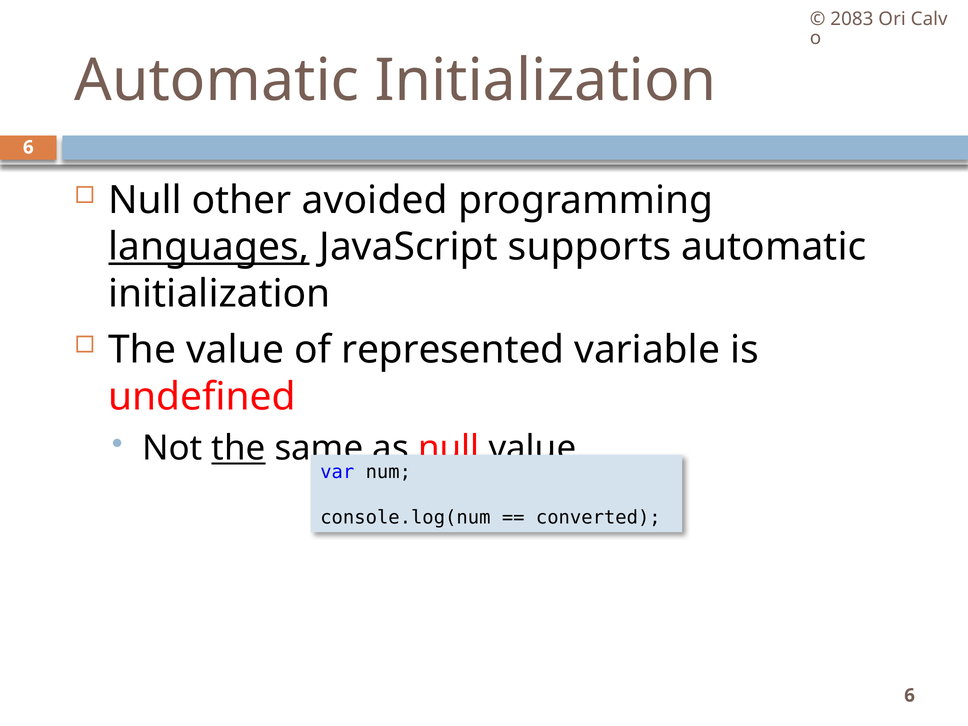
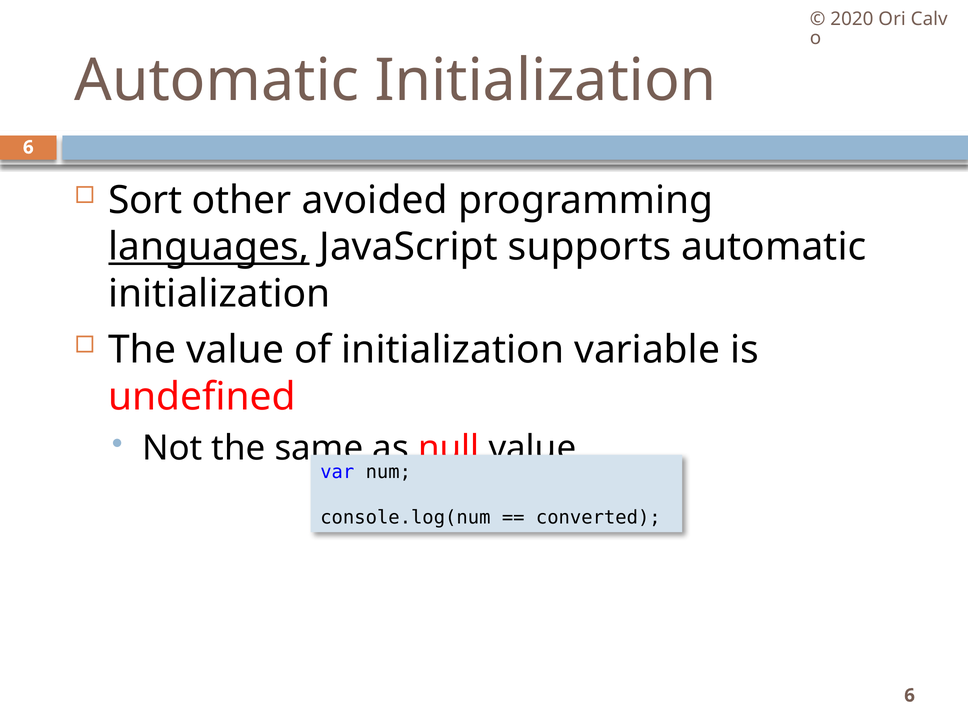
2083: 2083 -> 2020
Null at (145, 200): Null -> Sort
of represented: represented -> initialization
the at (238, 448) underline: present -> none
